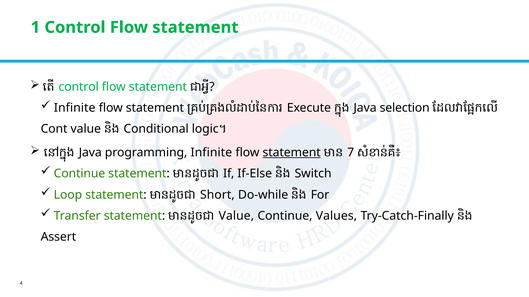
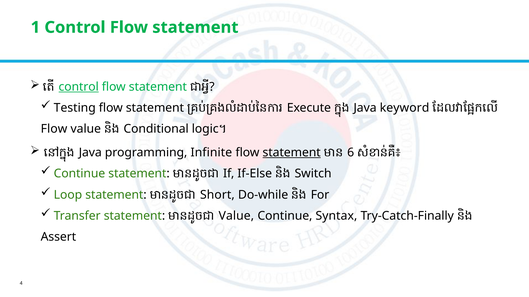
control at (79, 87) underline: none -> present
Infinite at (75, 108): Infinite -> Testing
selection: selection -> keyword
Cont at (54, 129): Cont -> Flow
7: 7 -> 6
Values: Values -> Syntax
